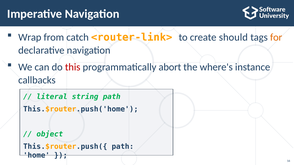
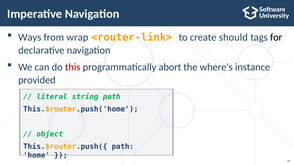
Wrap: Wrap -> Ways
catch: catch -> wrap
for colour: orange -> black
callbacks: callbacks -> provided
